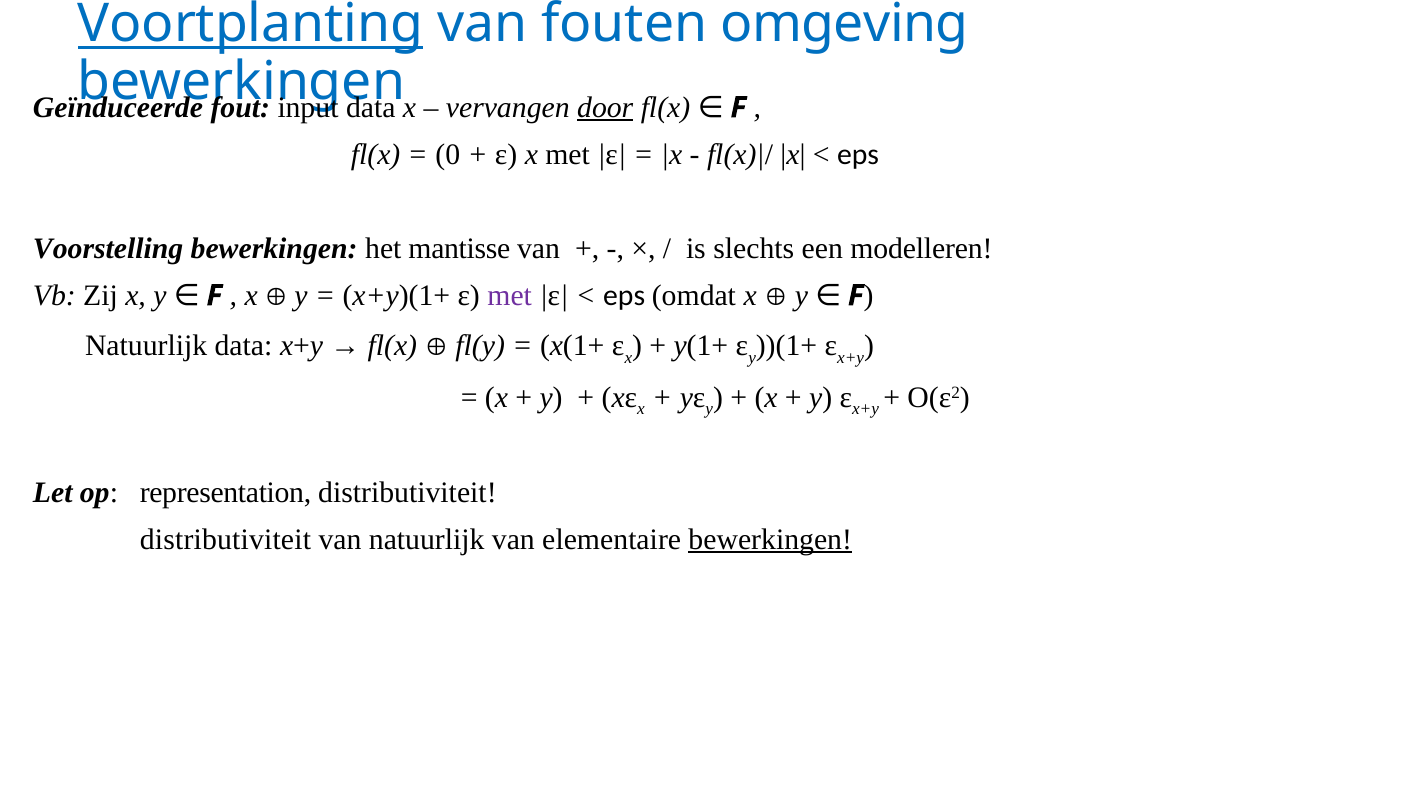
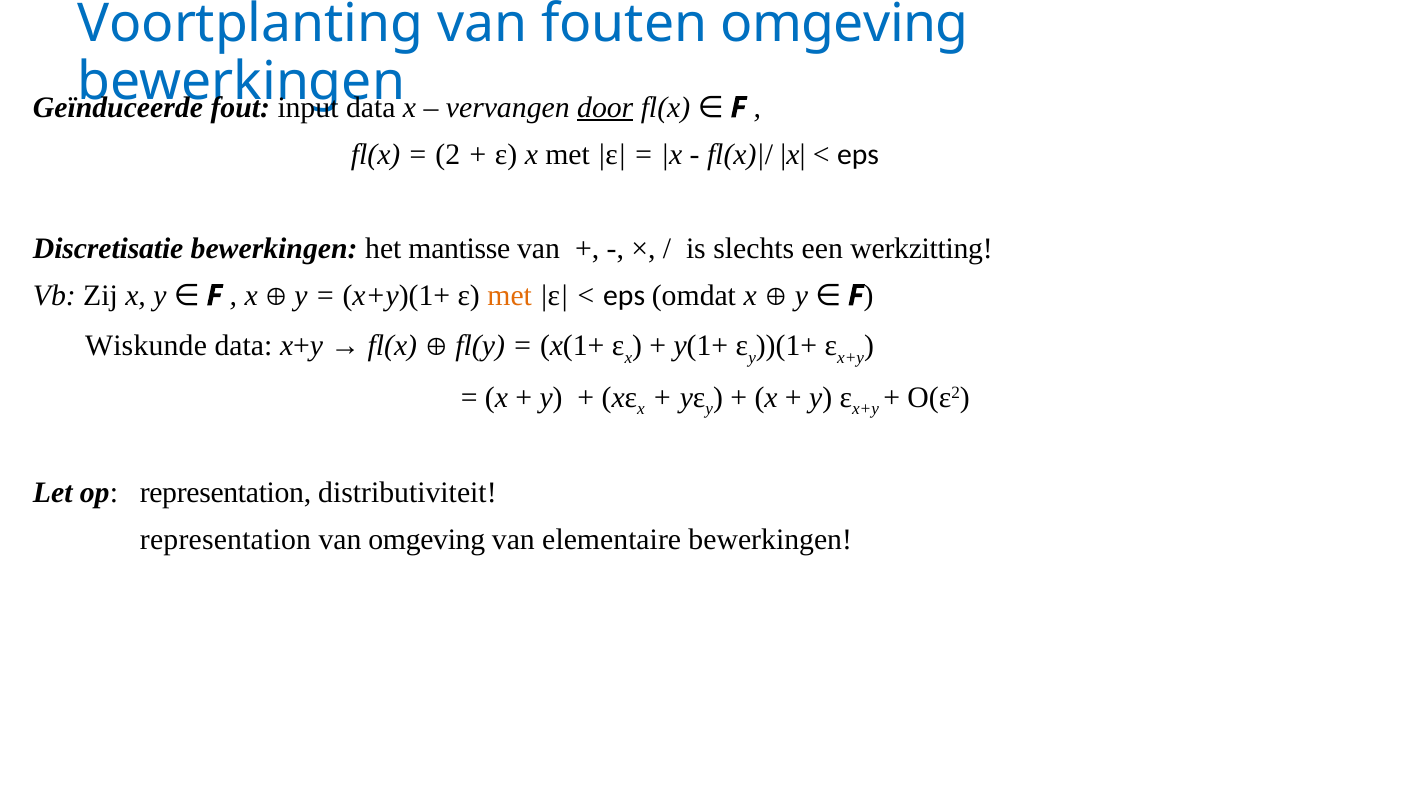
Voortplanting underline: present -> none
0: 0 -> 2
Voorstelling: Voorstelling -> Discretisatie
modelleren: modelleren -> werkzitting
met at (510, 296) colour: purple -> orange
Natuurlijk at (146, 346): Natuurlijk -> Wiskunde
distributiviteit at (225, 539): distributiviteit -> representation
van natuurlijk: natuurlijk -> omgeving
bewerkingen at (770, 539) underline: present -> none
